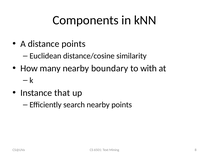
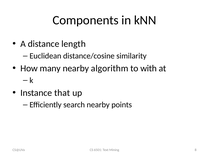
distance points: points -> length
boundary: boundary -> algorithm
